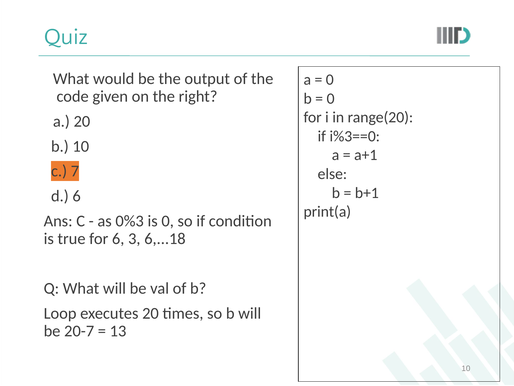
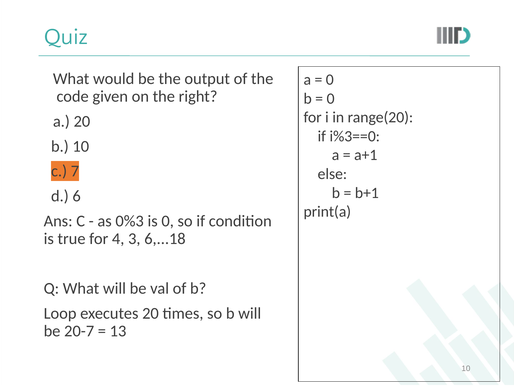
for 6: 6 -> 4
